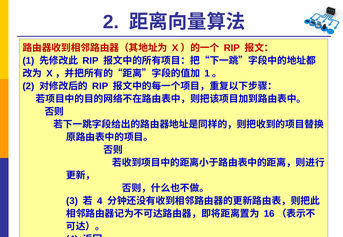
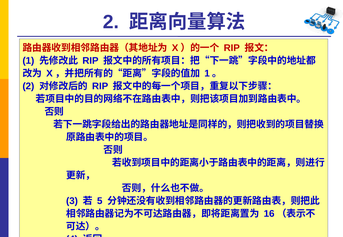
4 at (100, 201): 4 -> 5
